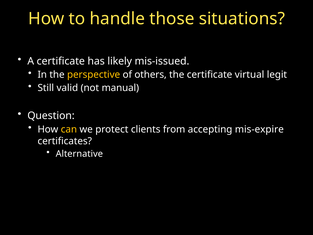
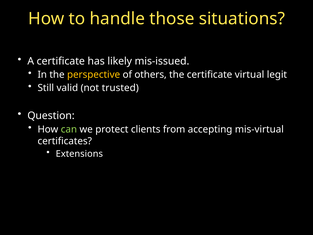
manual: manual -> trusted
can colour: yellow -> light green
mis-expire: mis-expire -> mis-virtual
Alternative: Alternative -> Extensions
